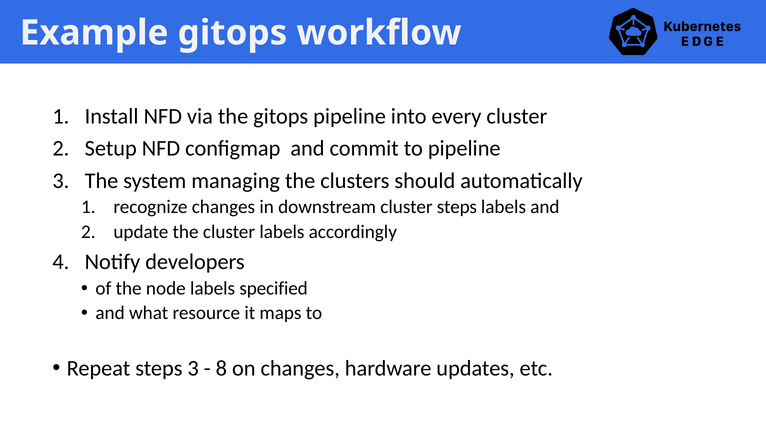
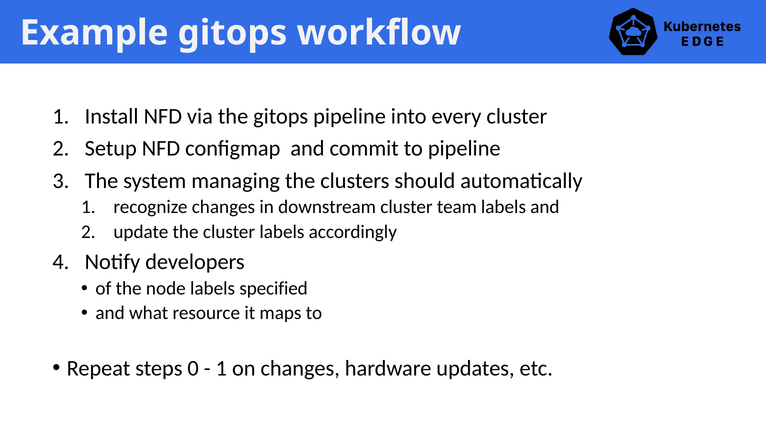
cluster steps: steps -> team
steps 3: 3 -> 0
8 at (221, 368): 8 -> 1
